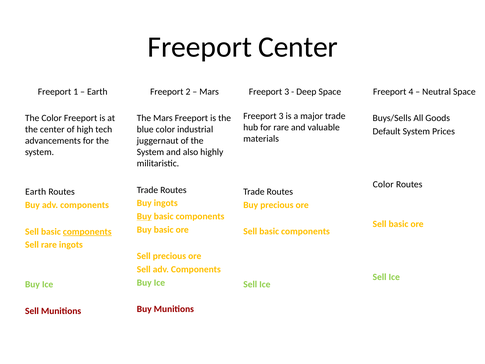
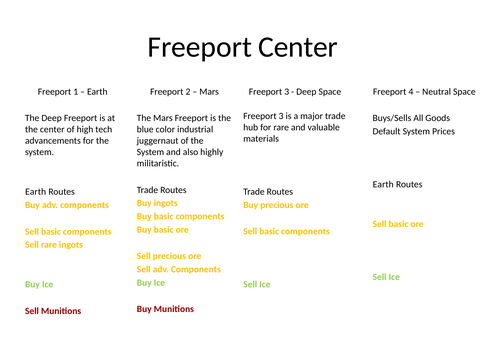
The Color: Color -> Deep
Color at (383, 184): Color -> Earth
components at (87, 231) underline: present -> none
